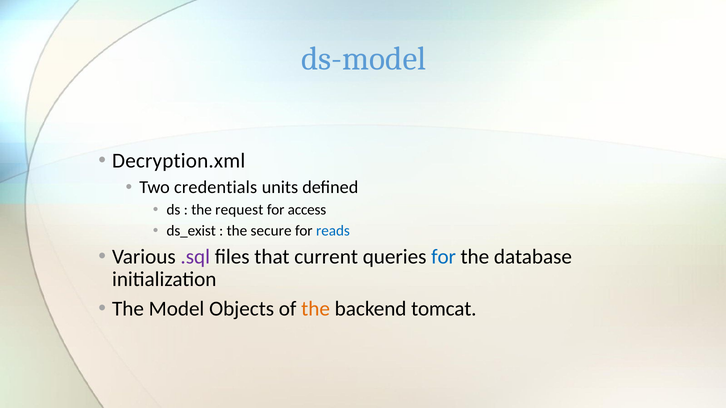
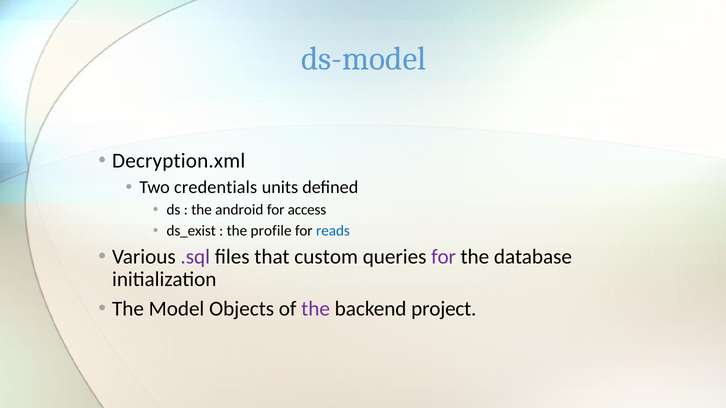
request: request -> android
secure: secure -> profile
current: current -> custom
for at (444, 257) colour: blue -> purple
the at (316, 309) colour: orange -> purple
tomcat: tomcat -> project
